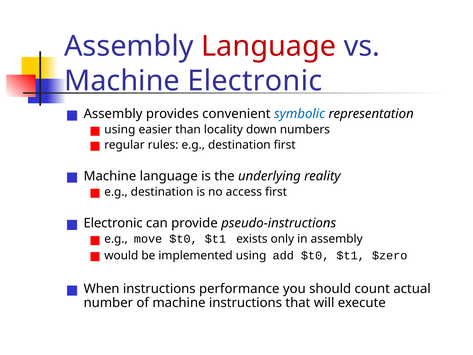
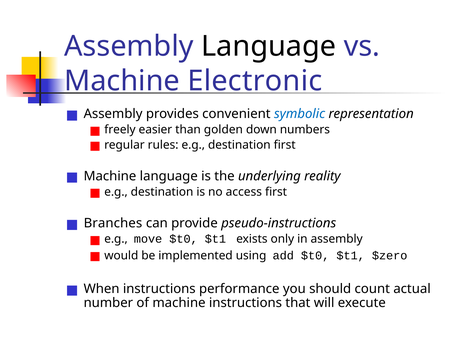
Language at (269, 46) colour: red -> black
using at (120, 130): using -> freely
locality: locality -> golden
Electronic at (113, 223): Electronic -> Branches
